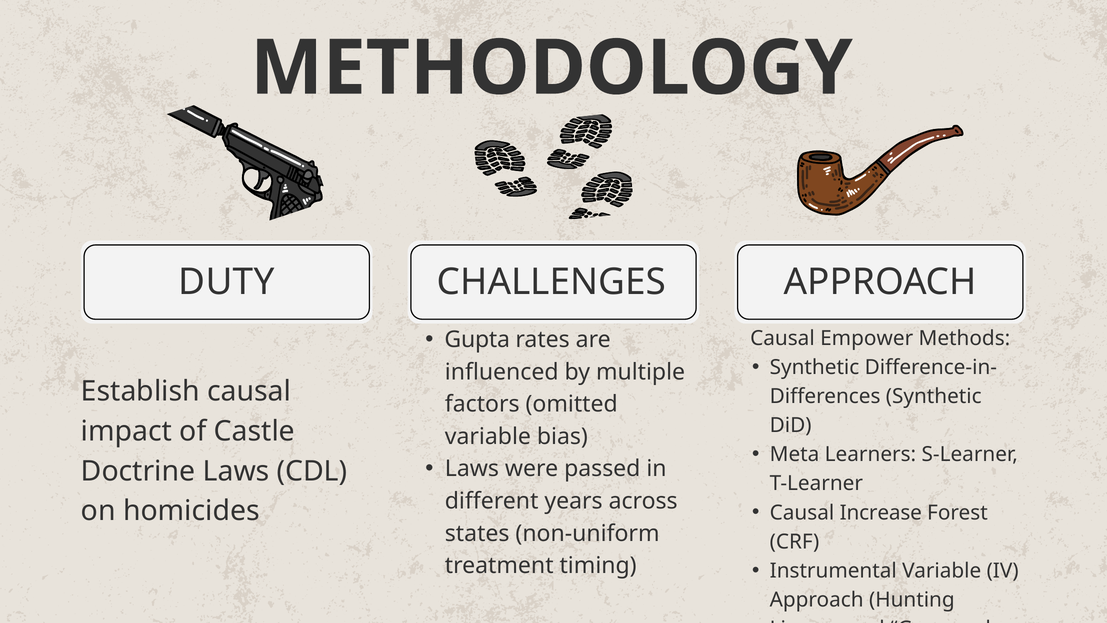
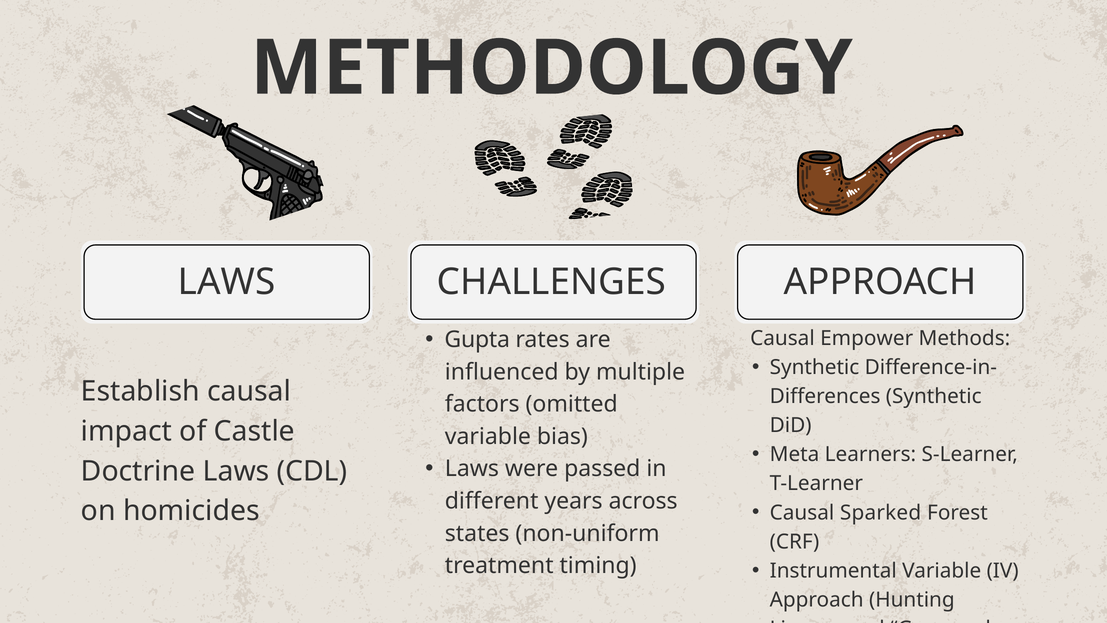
DUTY at (227, 282): DUTY -> LAWS
Increase: Increase -> Sparked
